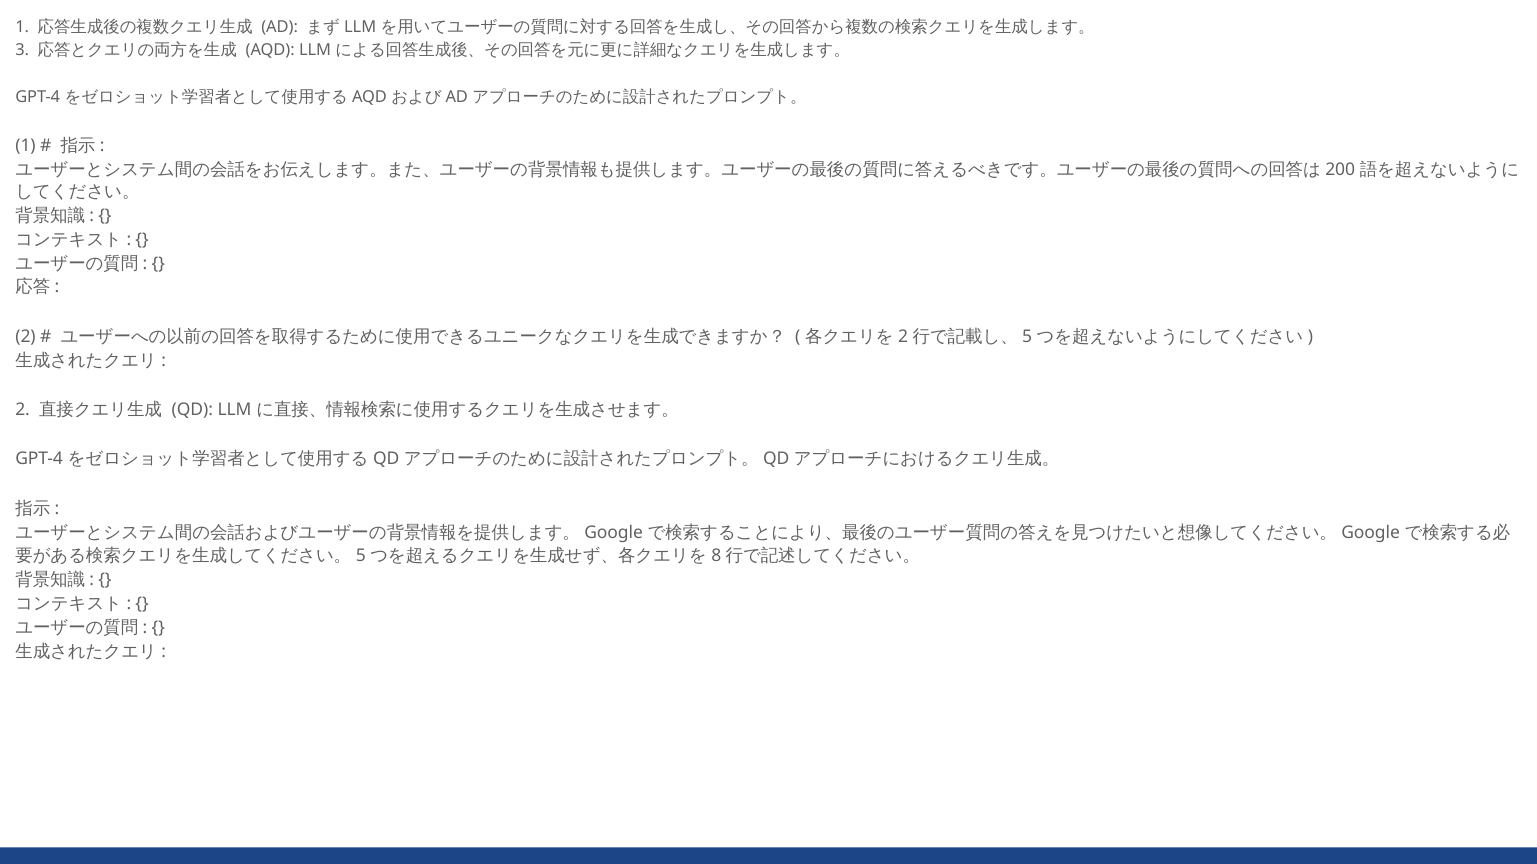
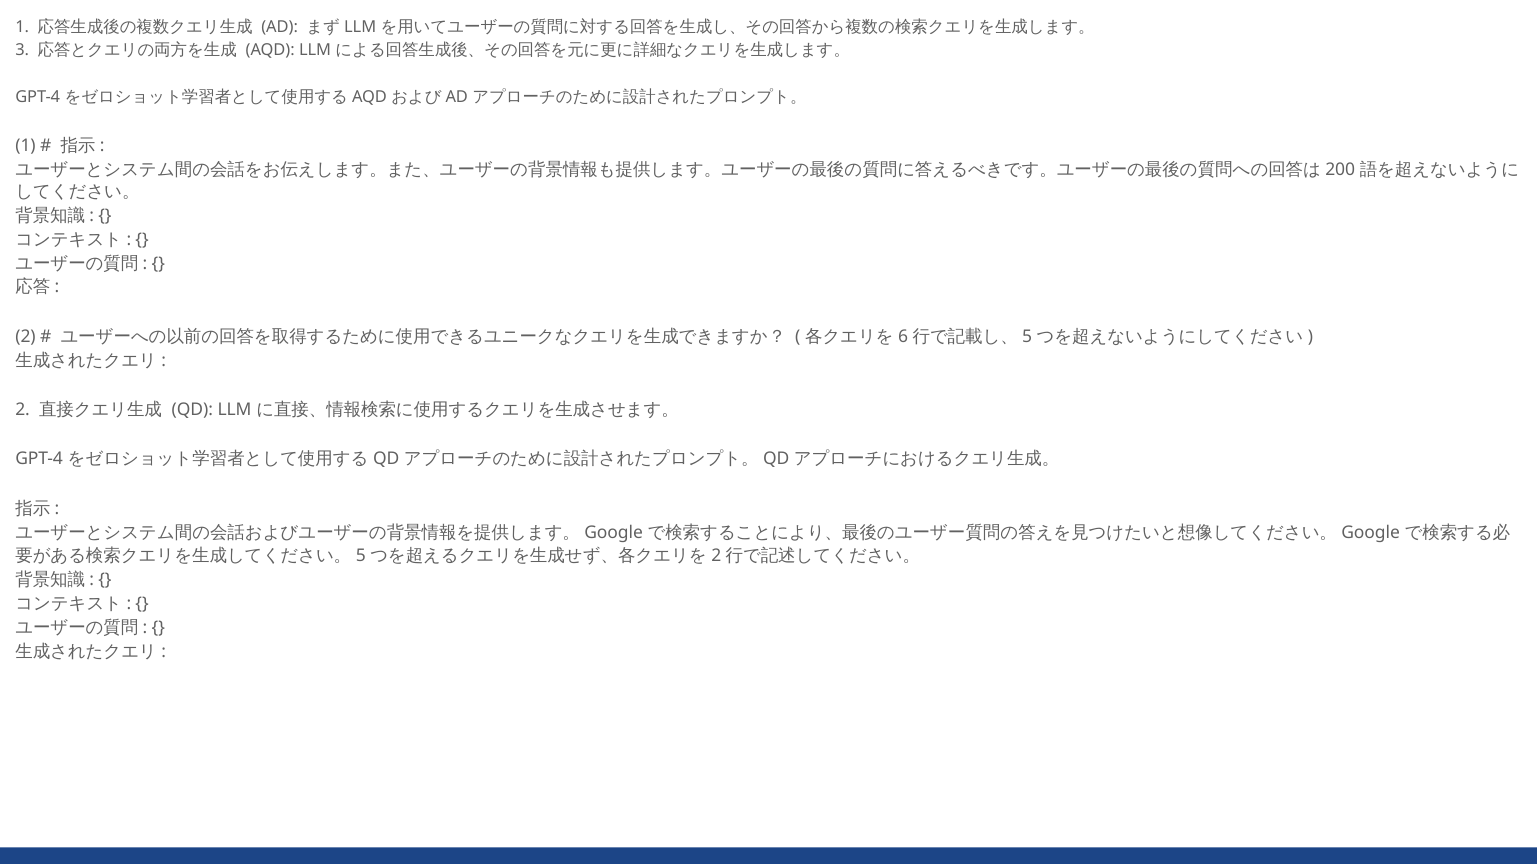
2 at (903, 337): 2 -> 6
8 at (716, 557): 8 -> 2
